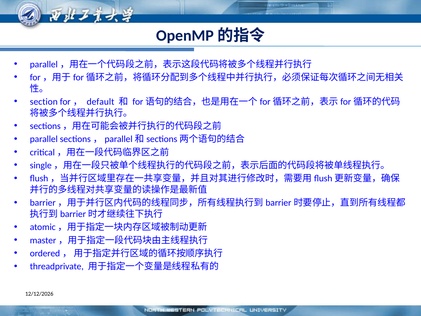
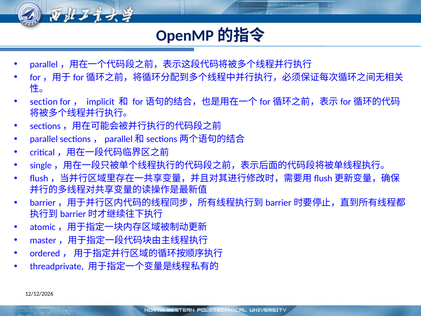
default: default -> implicit
